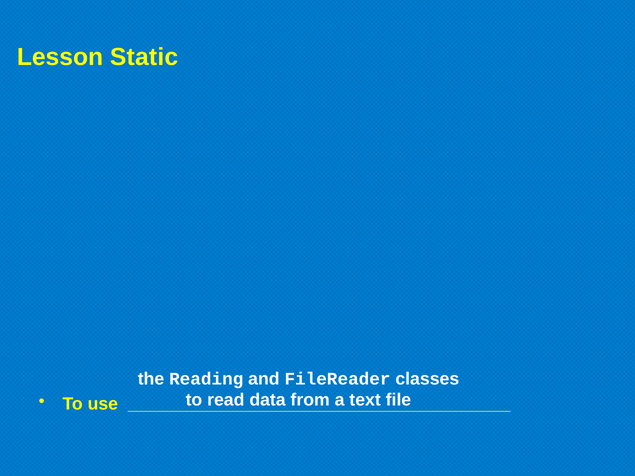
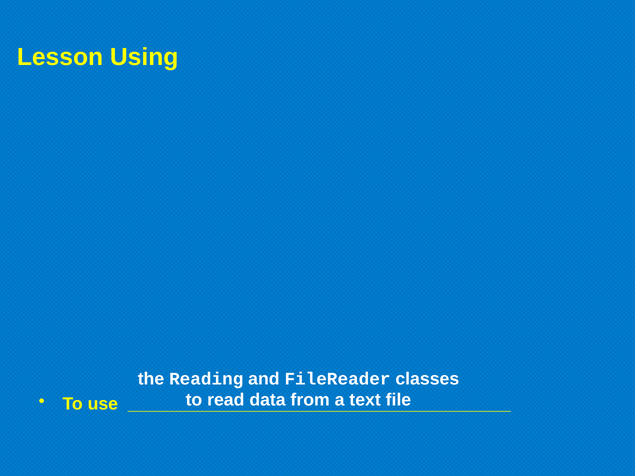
Static: Static -> Using
